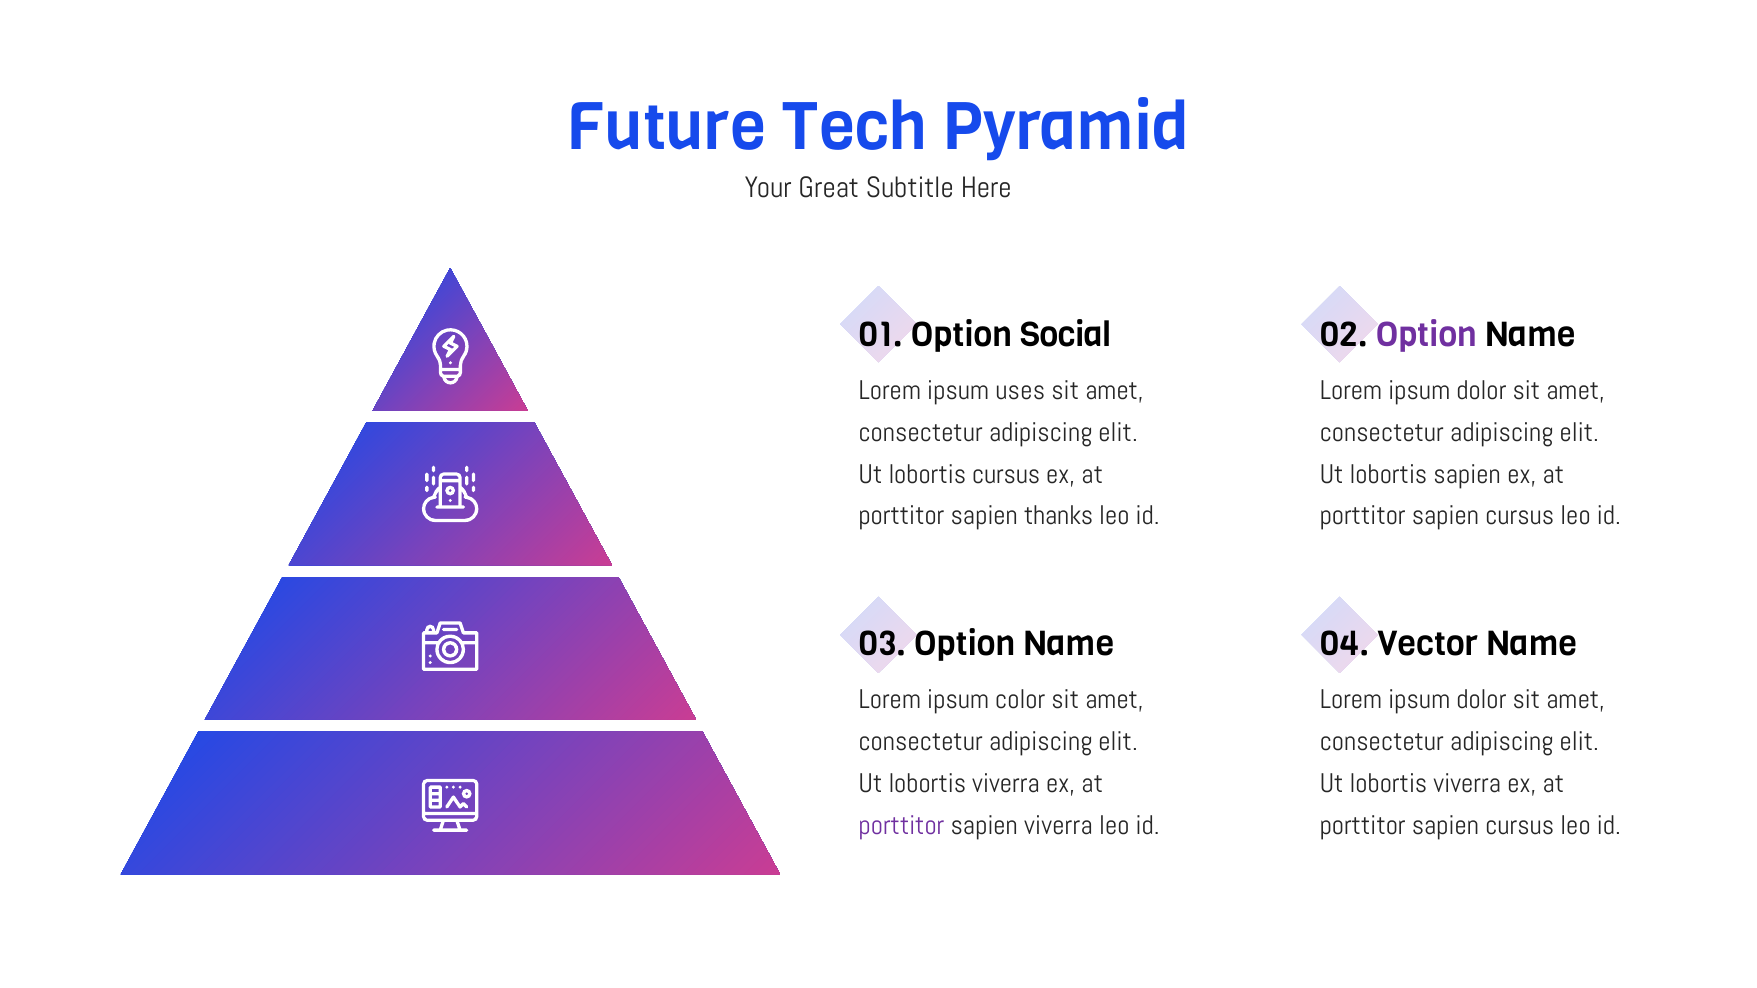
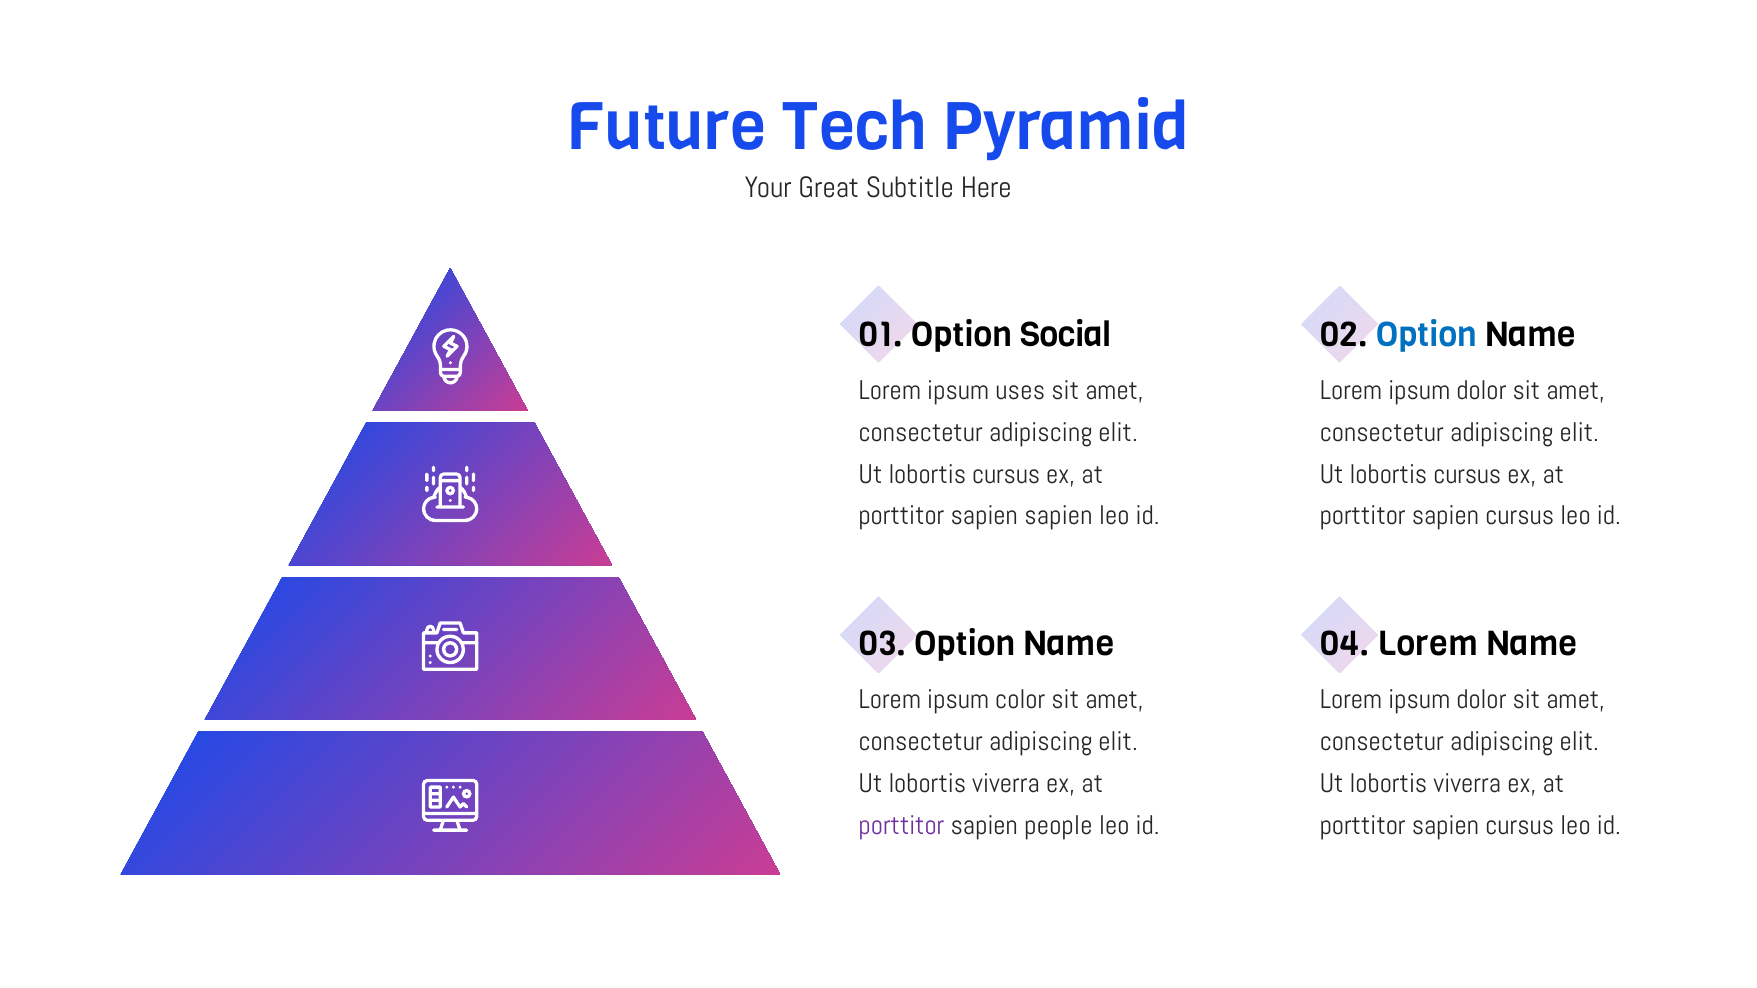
Option at (1426, 335) colour: purple -> blue
sapien at (1467, 474): sapien -> cursus
sapien thanks: thanks -> sapien
04 Vector: Vector -> Lorem
sapien viverra: viverra -> people
